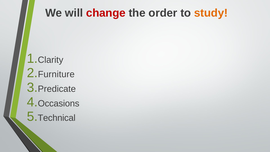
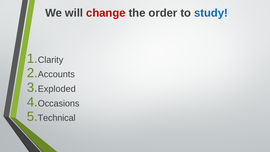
study colour: orange -> blue
Furniture: Furniture -> Accounts
Predicate: Predicate -> Exploded
